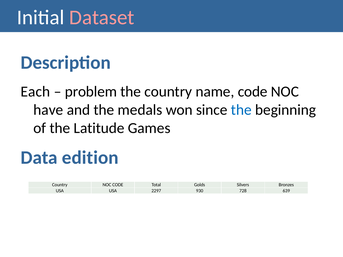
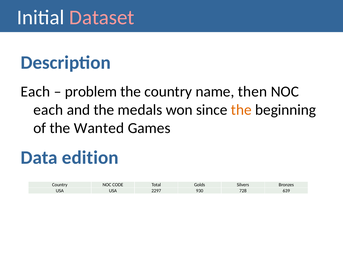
name code: code -> then
have at (48, 110): have -> each
the at (241, 110) colour: blue -> orange
Latitude: Latitude -> Wanted
